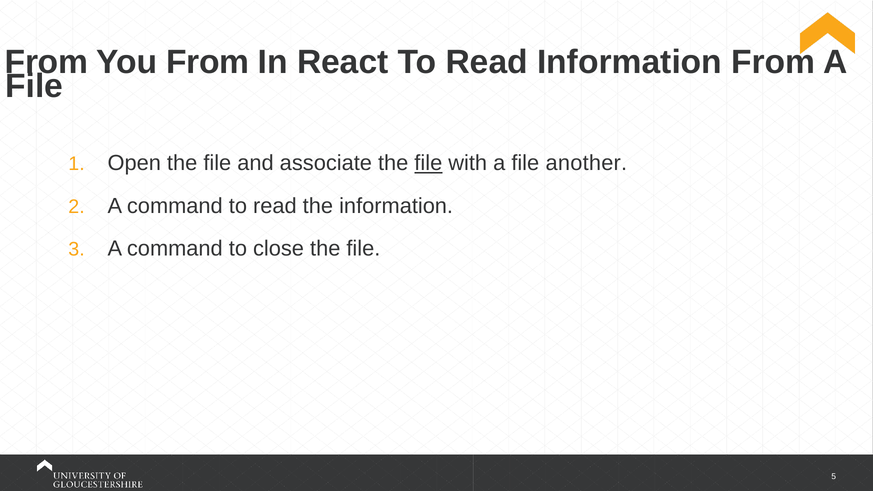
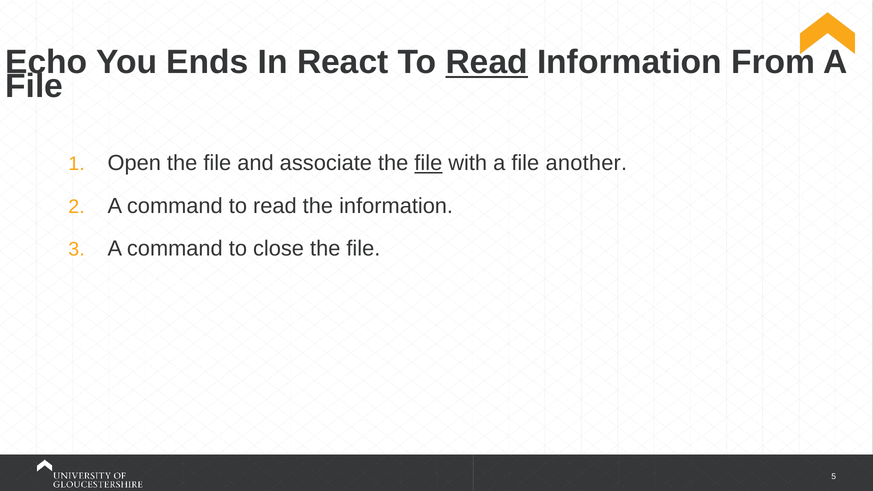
From at (47, 62): From -> Echo
You From: From -> Ends
Read at (487, 62) underline: none -> present
